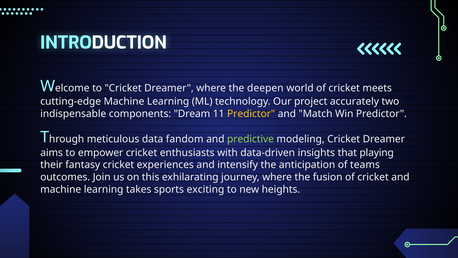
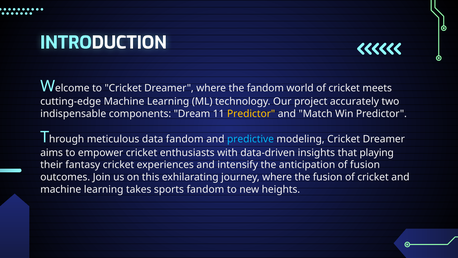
the deepen: deepen -> fandom
predictive colour: light green -> light blue
of teams: teams -> fusion
sports exciting: exciting -> fandom
